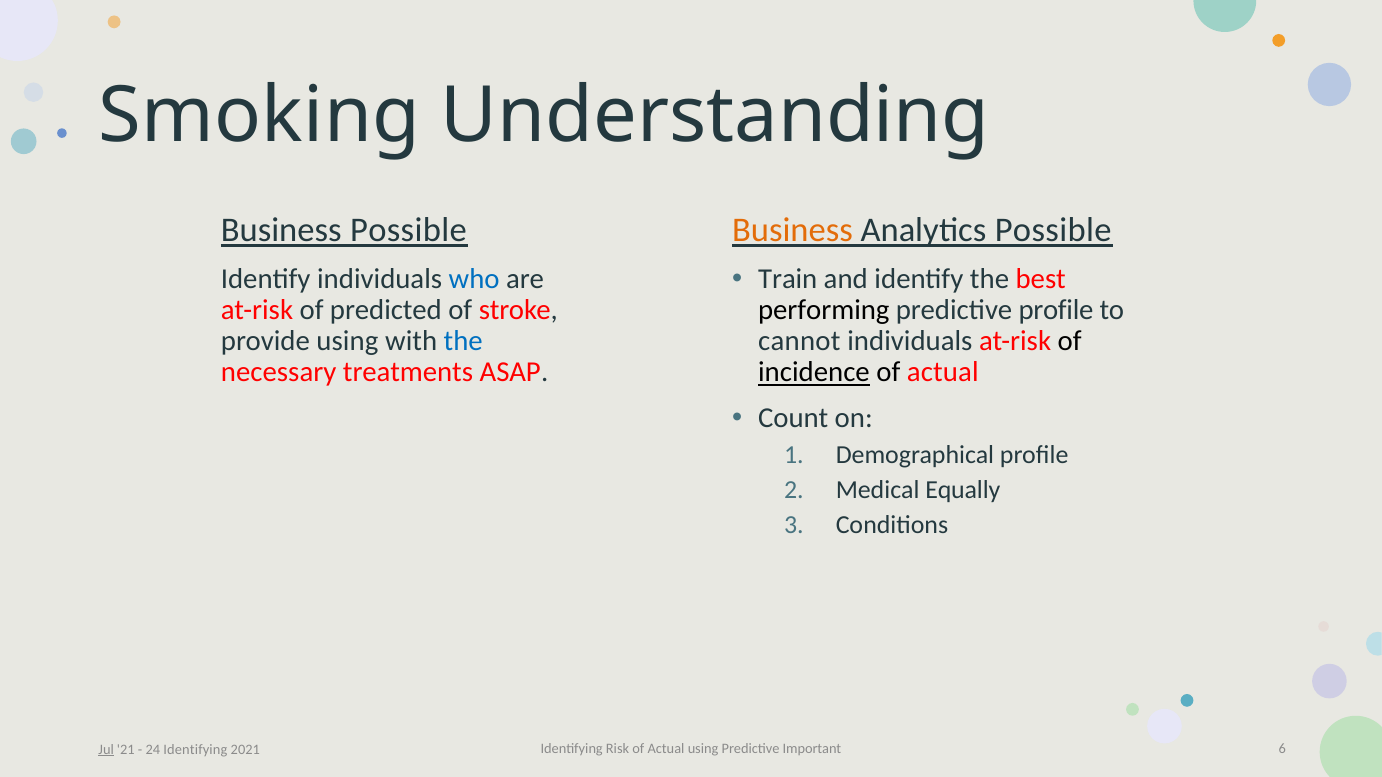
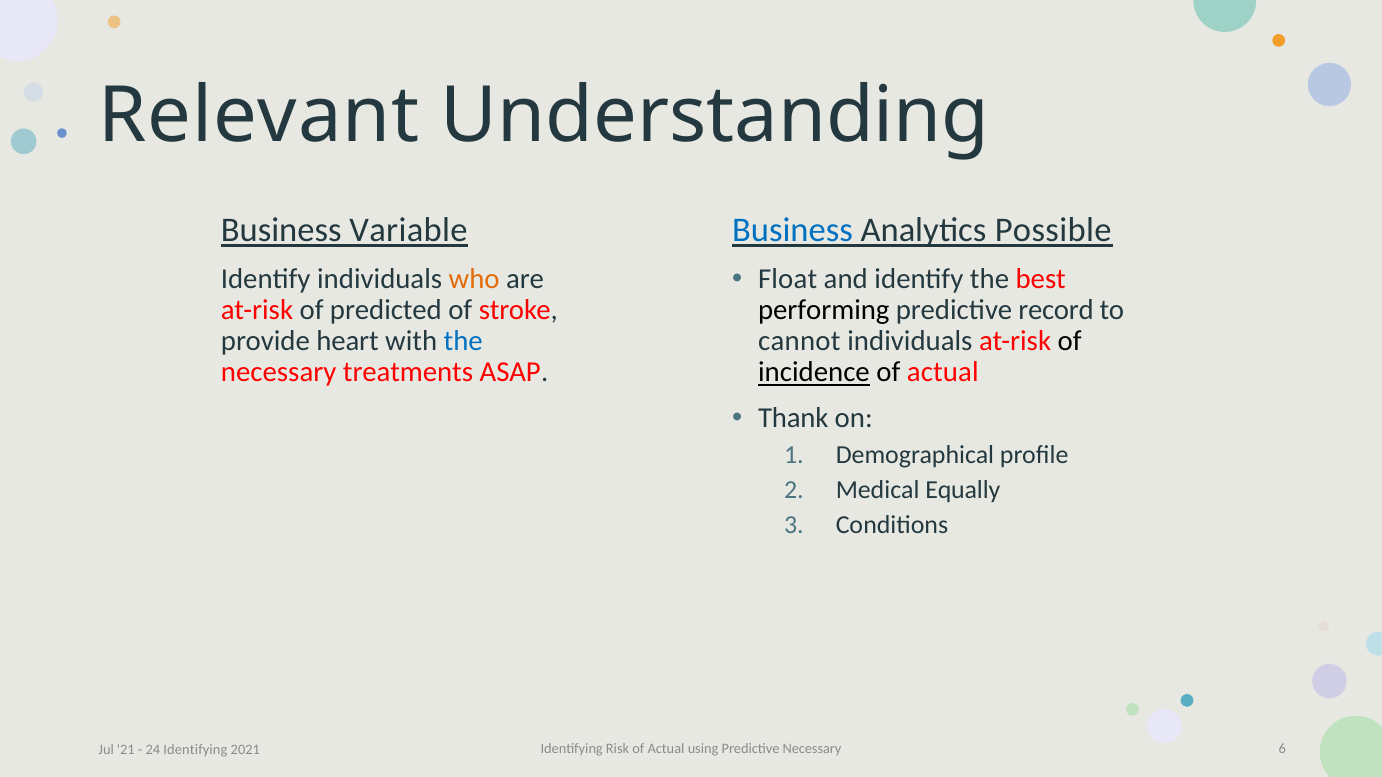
Smoking: Smoking -> Relevant
Business Possible: Possible -> Variable
Business at (792, 231) colour: orange -> blue
Train: Train -> Float
who colour: blue -> orange
predictive profile: profile -> record
provide using: using -> heart
Count: Count -> Thank
Jul underline: present -> none
Predictive Important: Important -> Necessary
